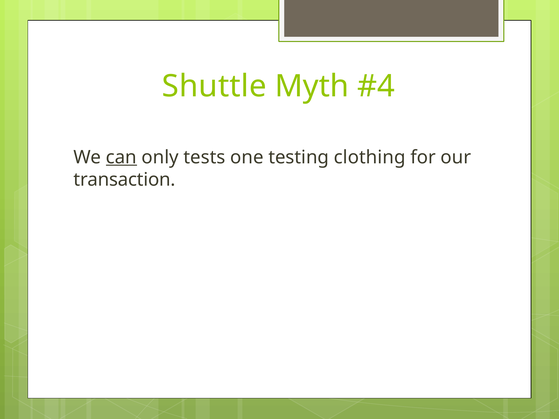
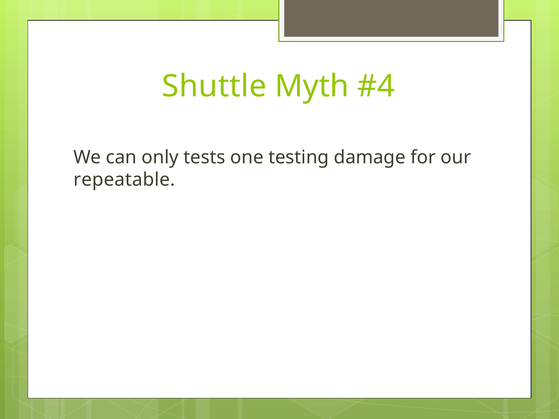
can underline: present -> none
clothing: clothing -> damage
transaction: transaction -> repeatable
